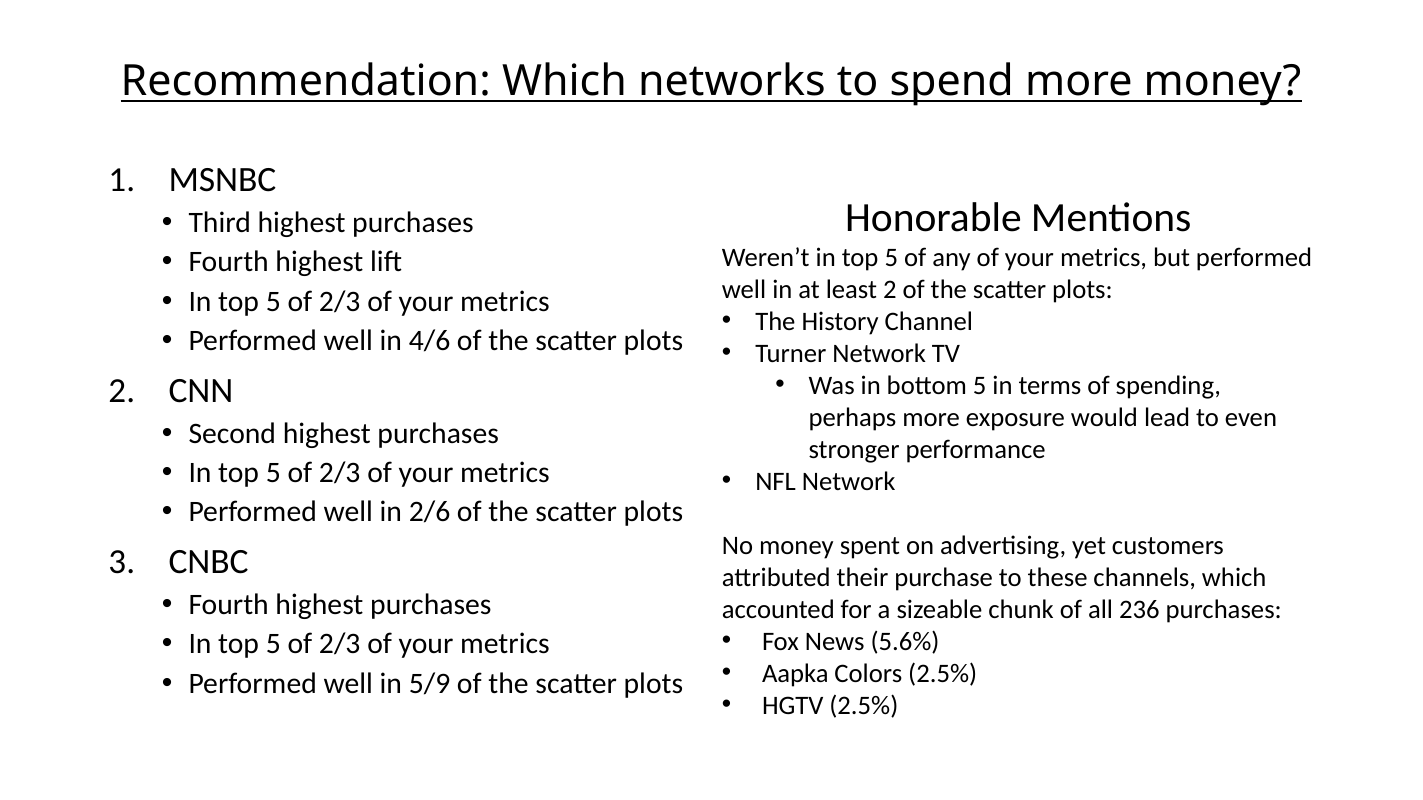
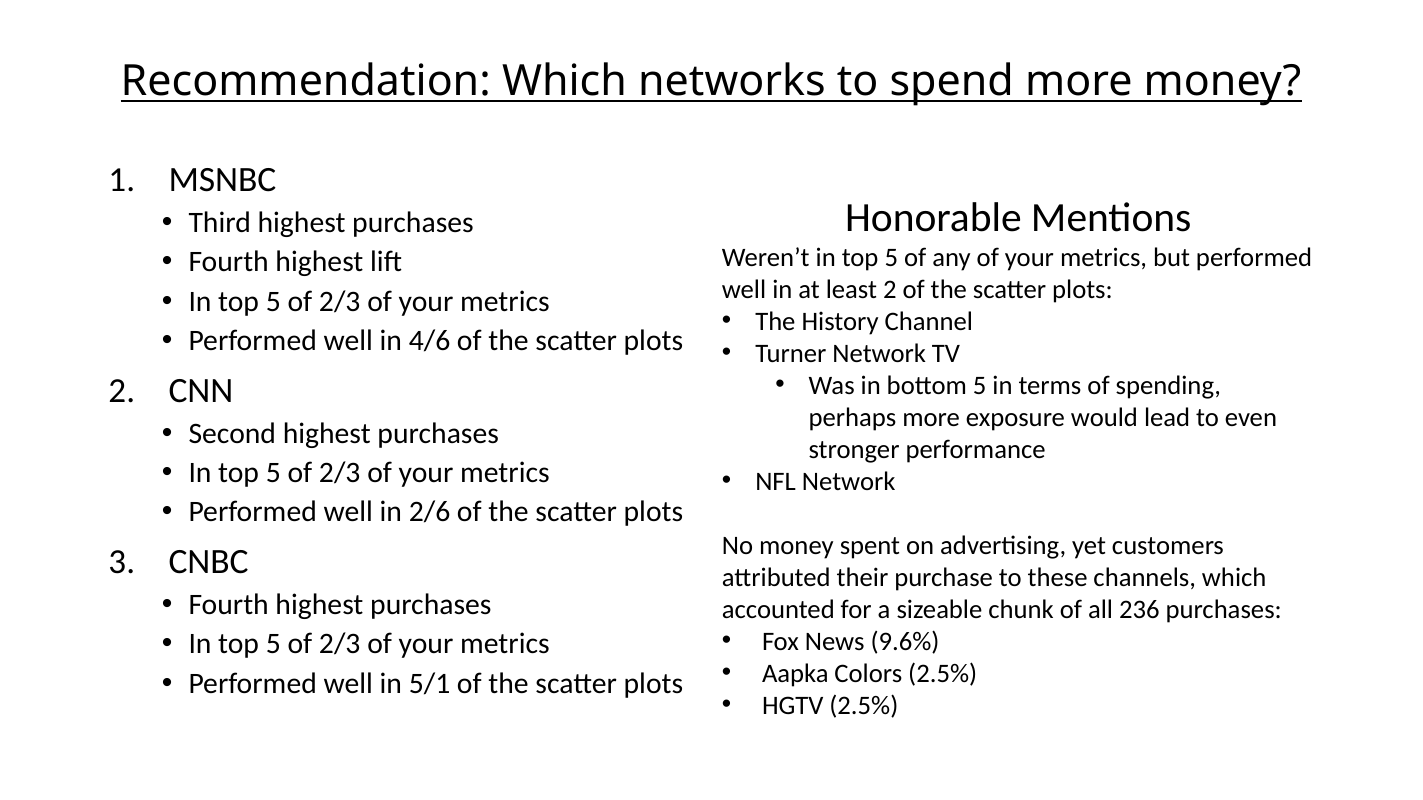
5.6%: 5.6% -> 9.6%
5/9: 5/9 -> 5/1
